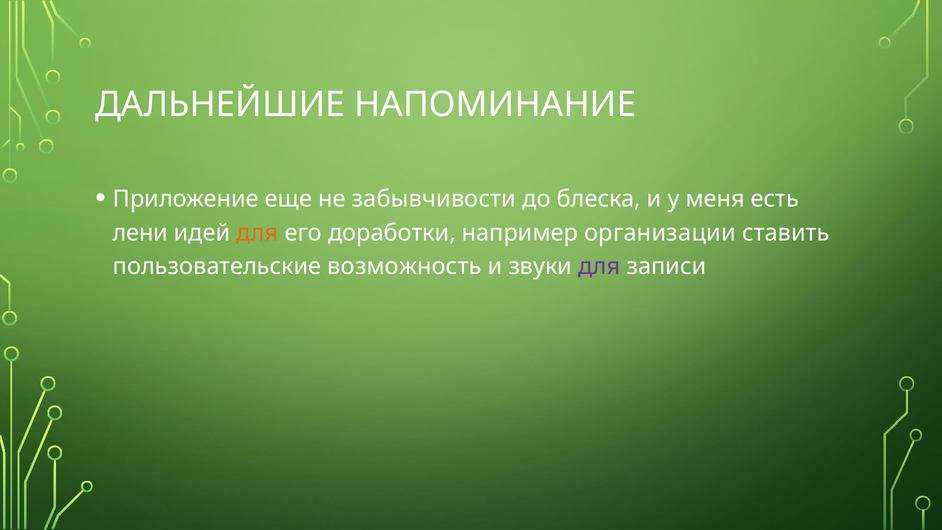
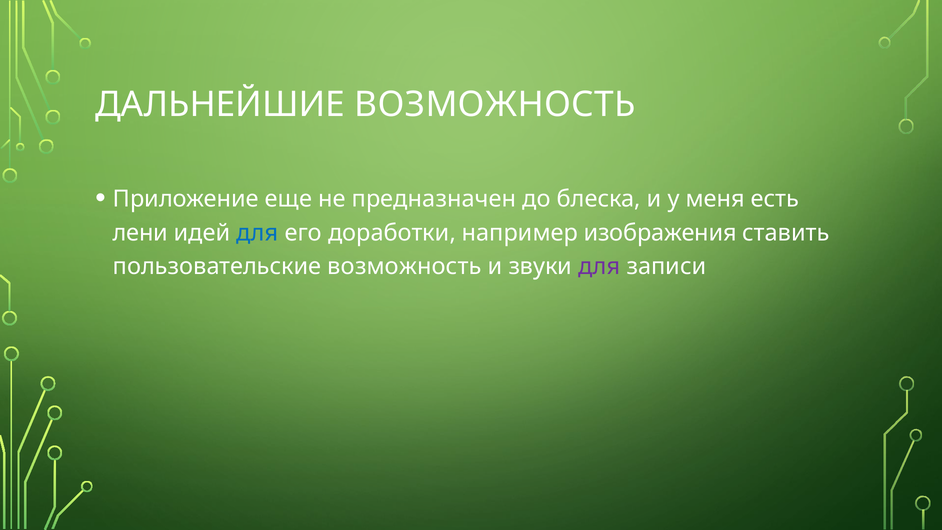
ДАЛЬНЕЙШИЕ НАПОМИНАНИЕ: НАПОМИНАНИЕ -> ВОЗМОЖНОСТЬ
забывчивости: забывчивости -> предназначен
для at (258, 233) colour: orange -> blue
организации: организации -> изображения
